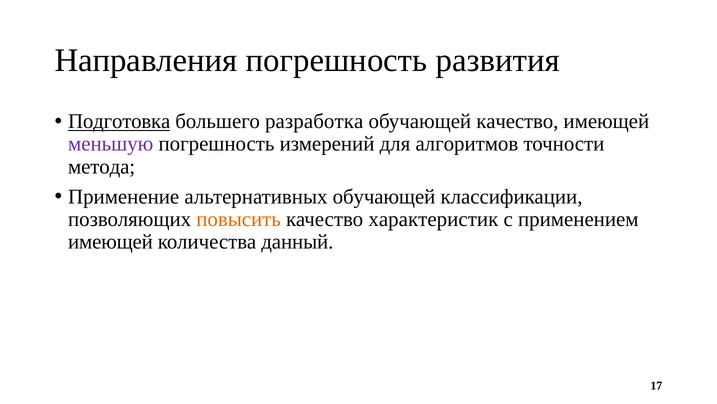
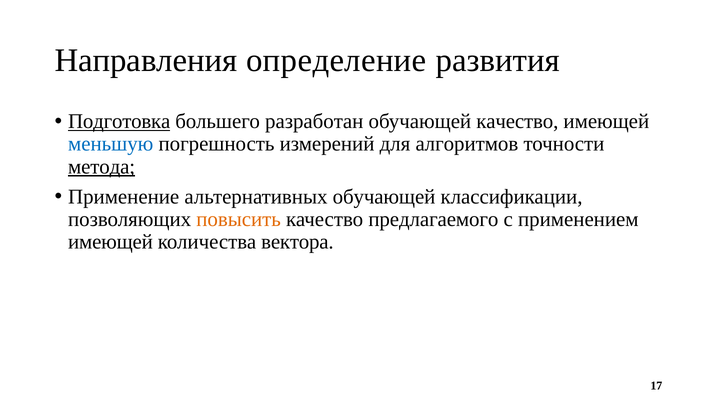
Направления погрешность: погрешность -> определение
разработка: разработка -> разработан
меньшую colour: purple -> blue
метода underline: none -> present
характеристик: характеристик -> предлагаемого
данный: данный -> вектора
